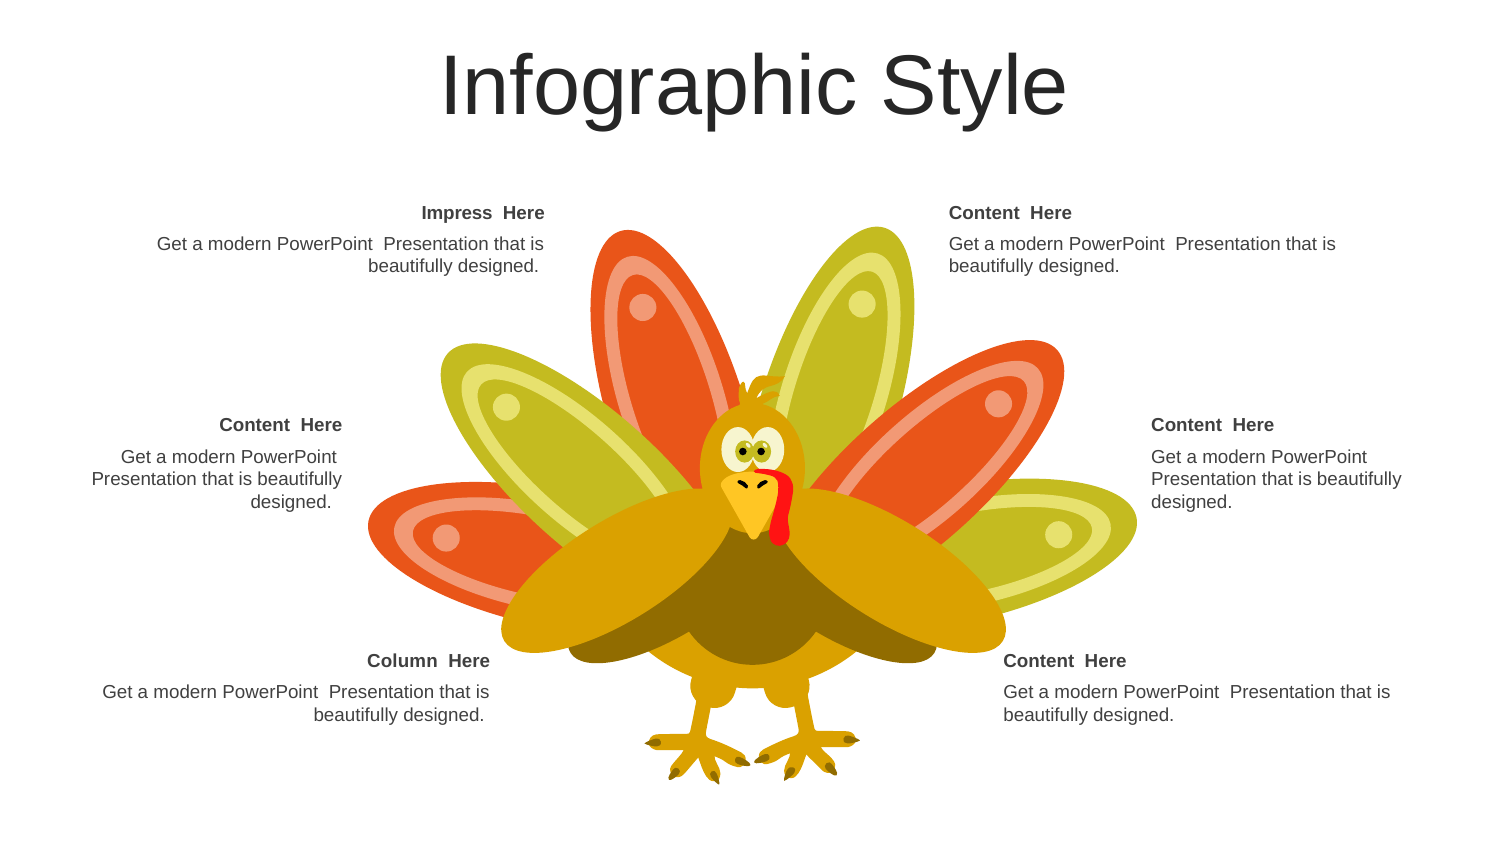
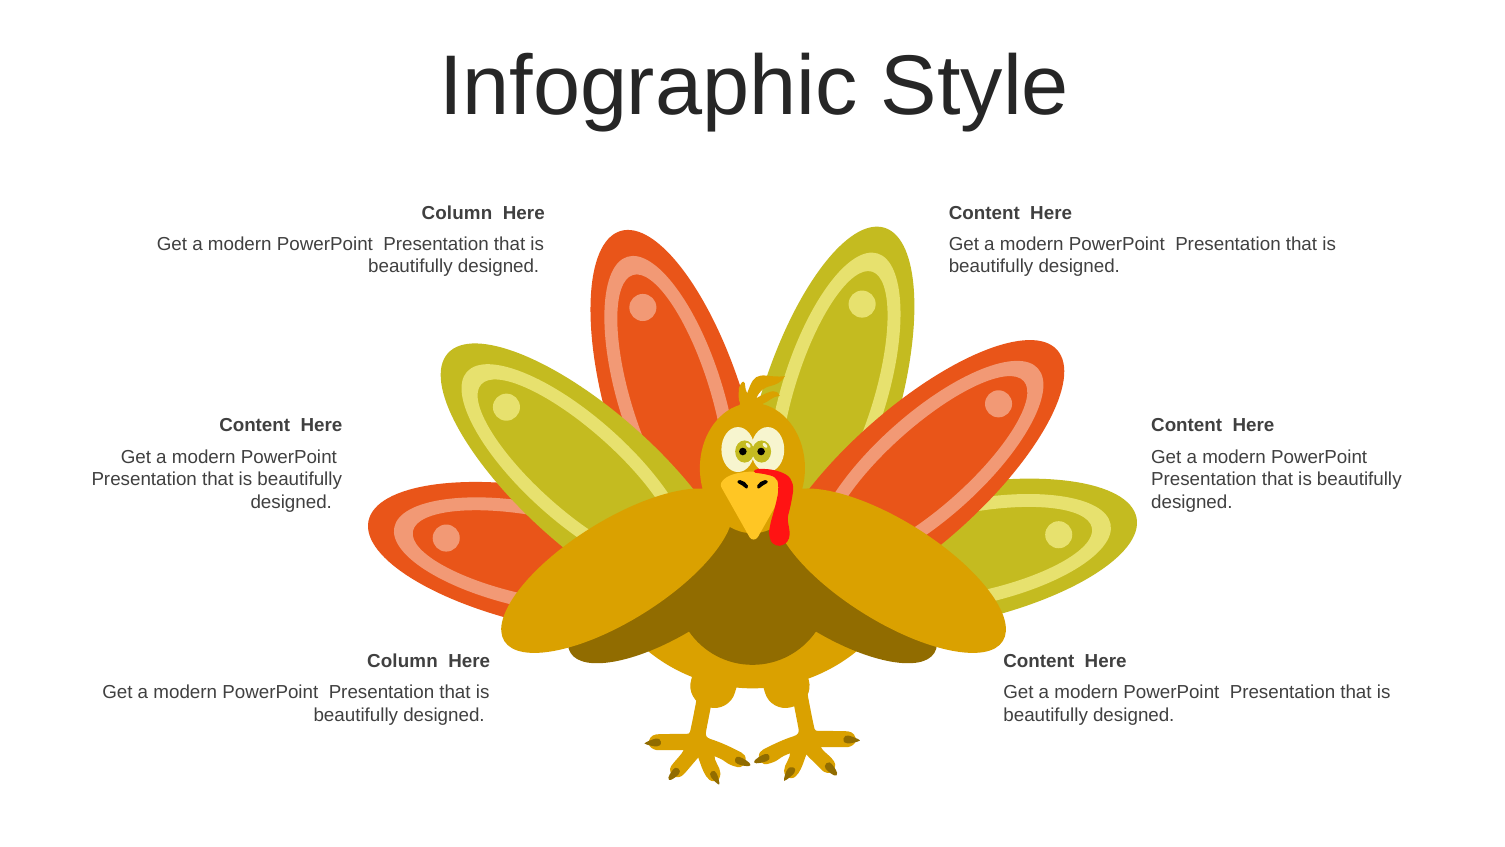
Impress at (457, 213): Impress -> Column
